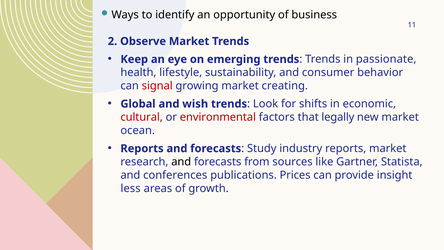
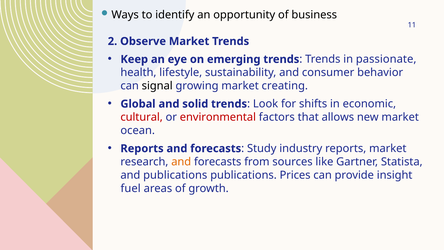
signal colour: red -> black
wish: wish -> solid
legally: legally -> allows
and at (181, 162) colour: black -> orange
and conferences: conferences -> publications
less: less -> fuel
